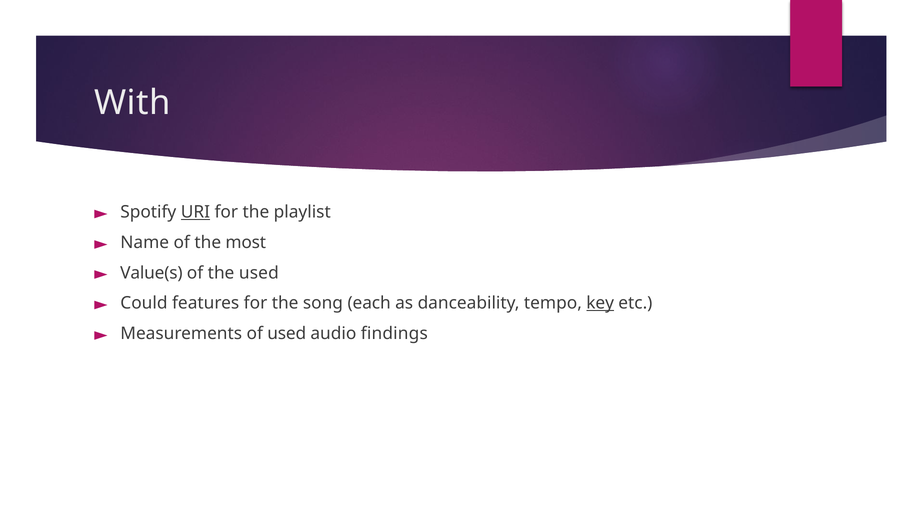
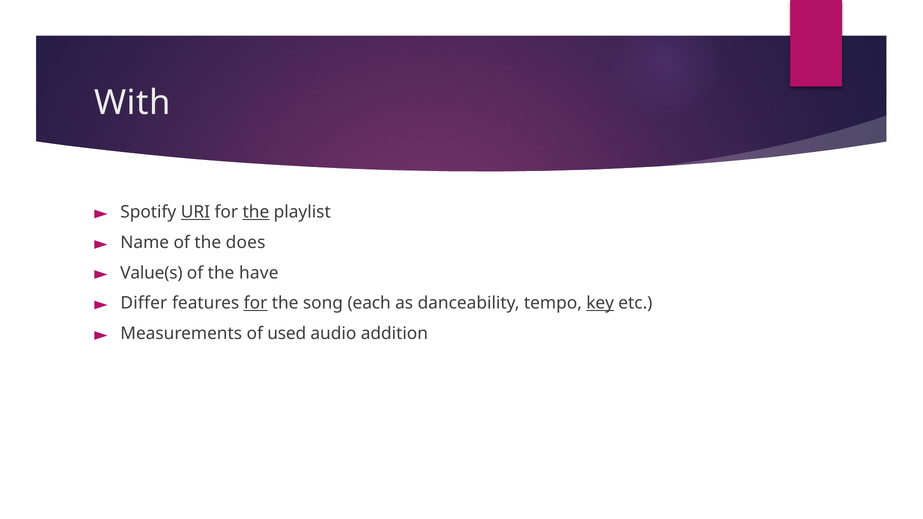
the at (256, 212) underline: none -> present
most: most -> does
the used: used -> have
Could: Could -> Differ
for at (255, 303) underline: none -> present
findings: findings -> addition
